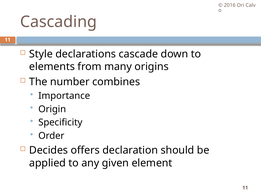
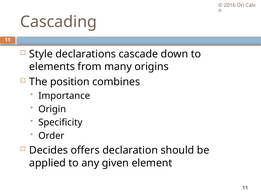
number: number -> position
